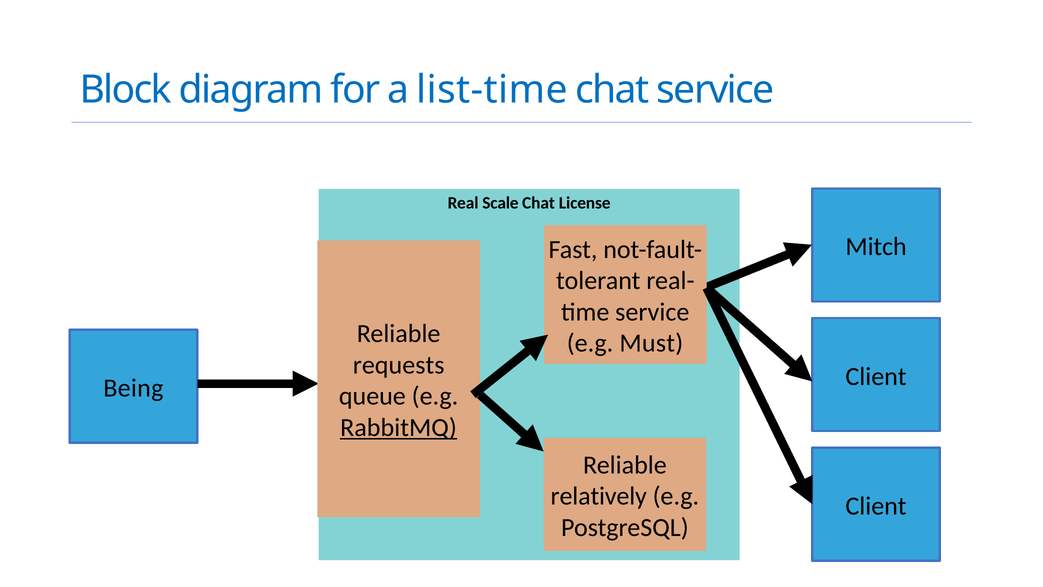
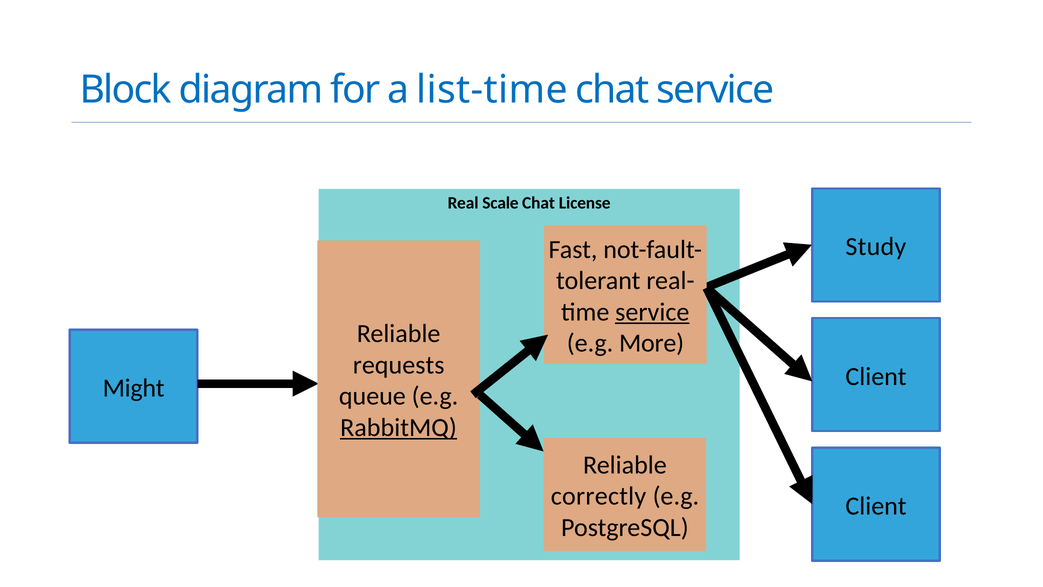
Mitch: Mitch -> Study
service at (652, 312) underline: none -> present
Must: Must -> More
Being: Being -> Might
relatively: relatively -> correctly
